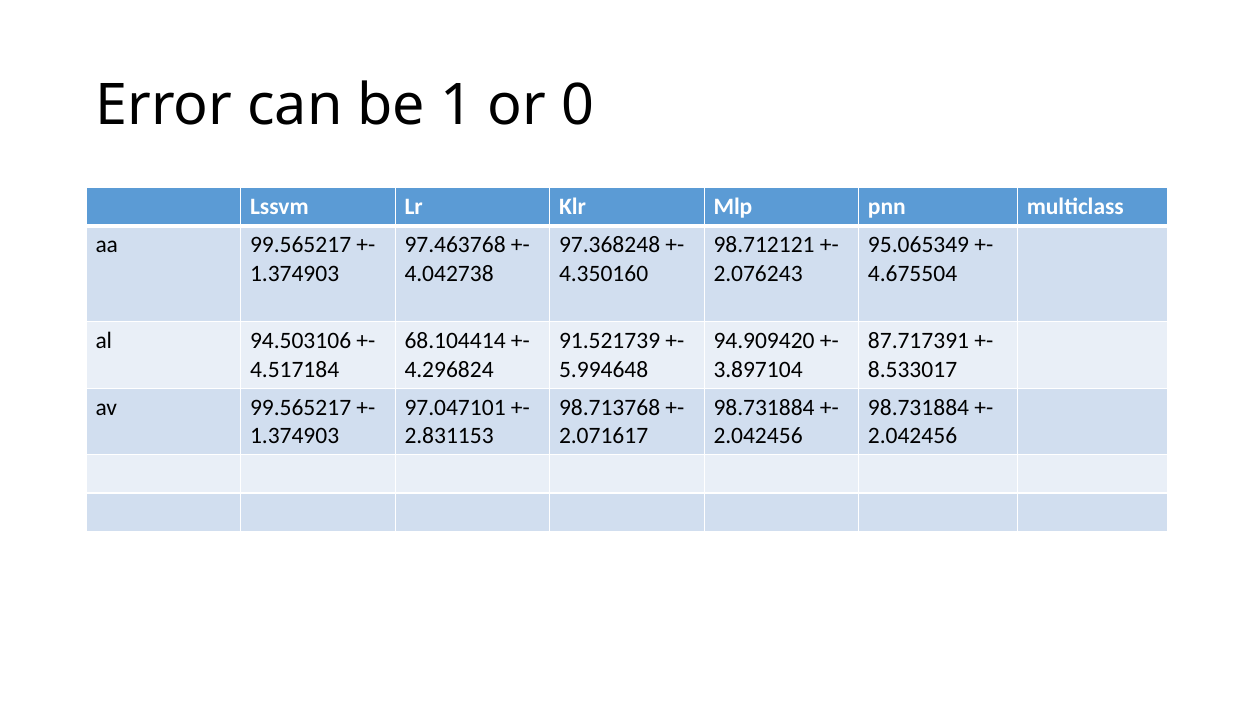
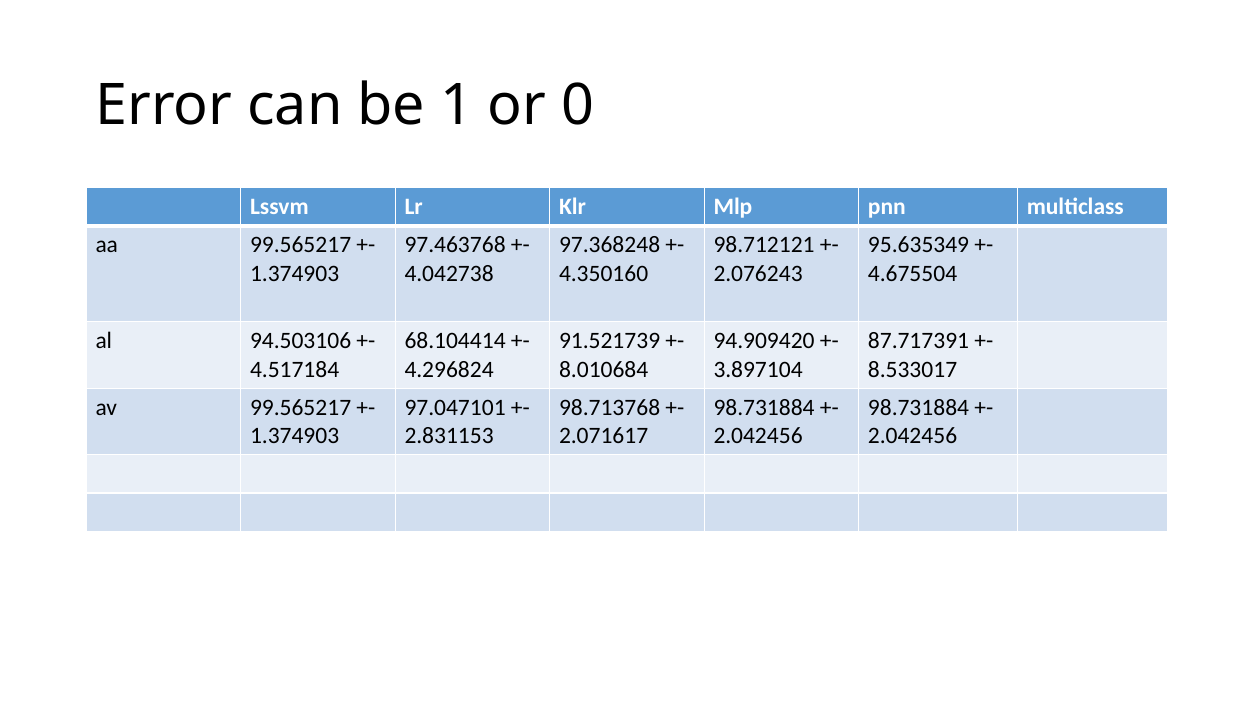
95.065349: 95.065349 -> 95.635349
5.994648: 5.994648 -> 8.010684
